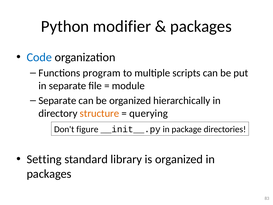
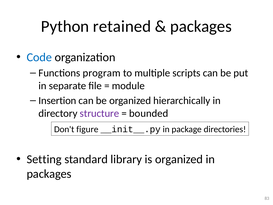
modifier: modifier -> retained
Separate at (57, 100): Separate -> Insertion
structure colour: orange -> purple
querying: querying -> bounded
